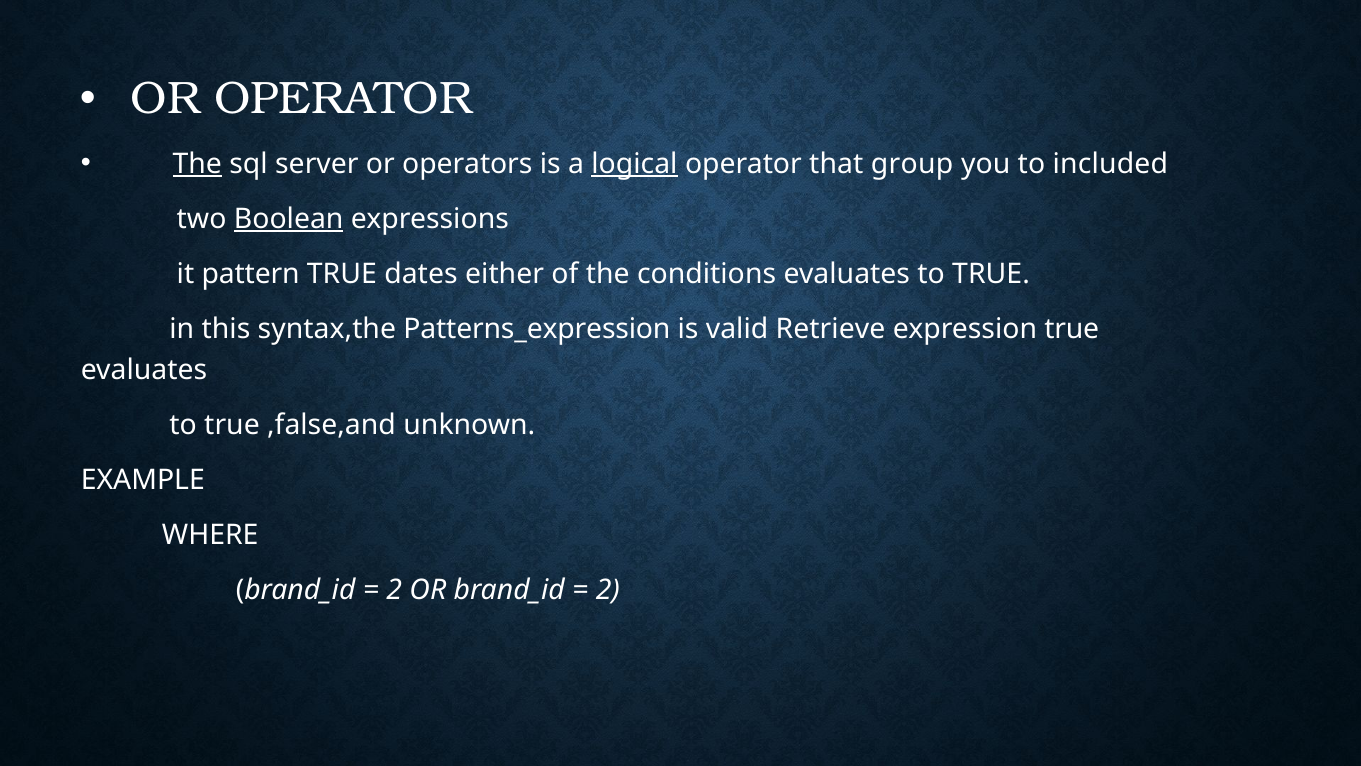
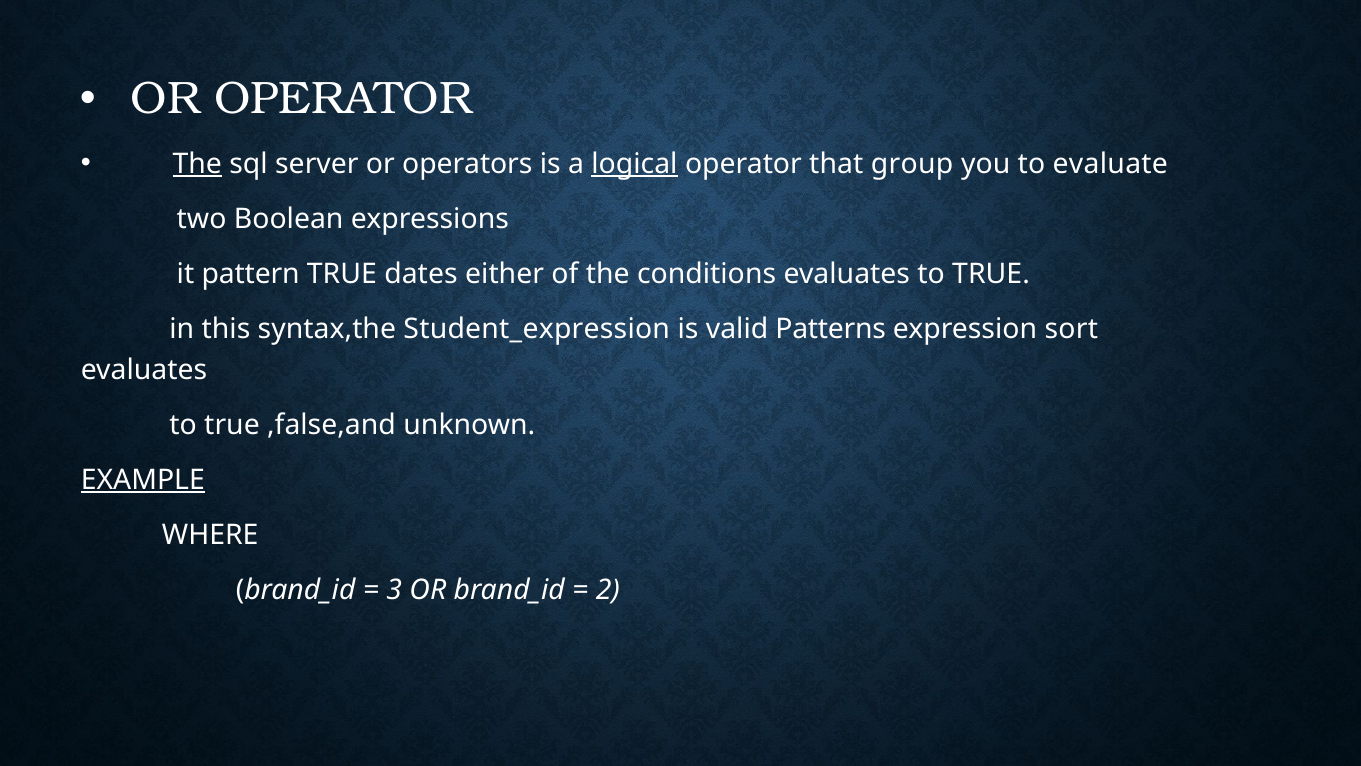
included: included -> evaluate
Boolean underline: present -> none
Patterns_expression: Patterns_expression -> Student_expression
Retrieve: Retrieve -> Patterns
expression true: true -> sort
EXAMPLE underline: none -> present
2 at (394, 590): 2 -> 3
